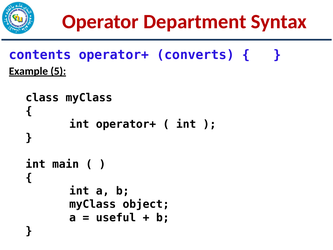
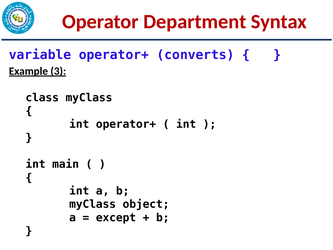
contents: contents -> variable
5: 5 -> 3
useful: useful -> except
